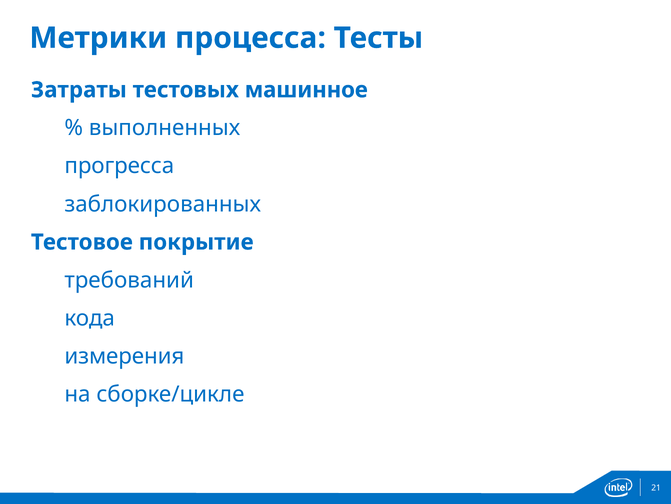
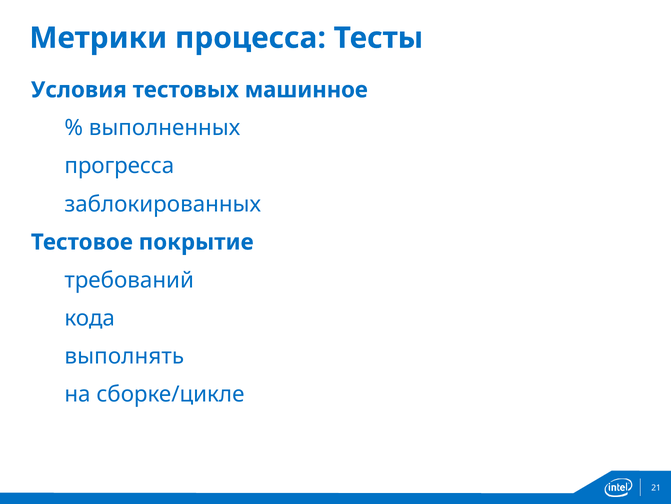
Затраты: Затраты -> Условия
измерения: измерения -> выполнять
